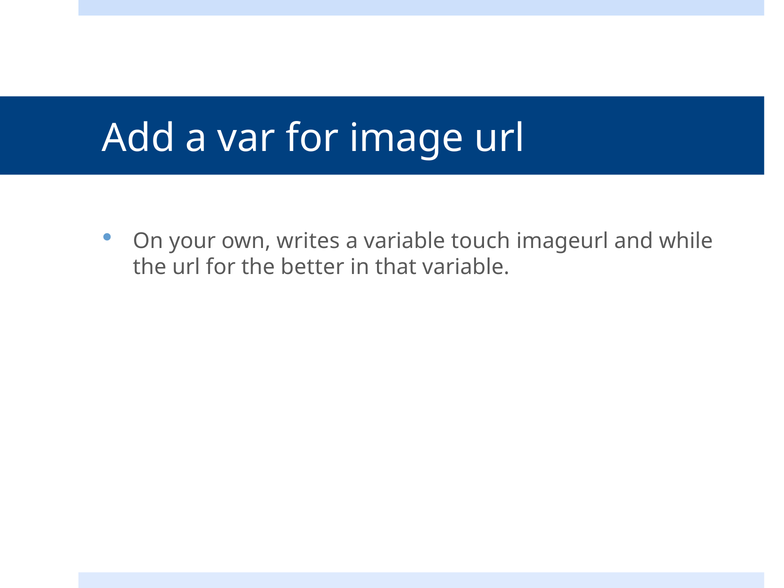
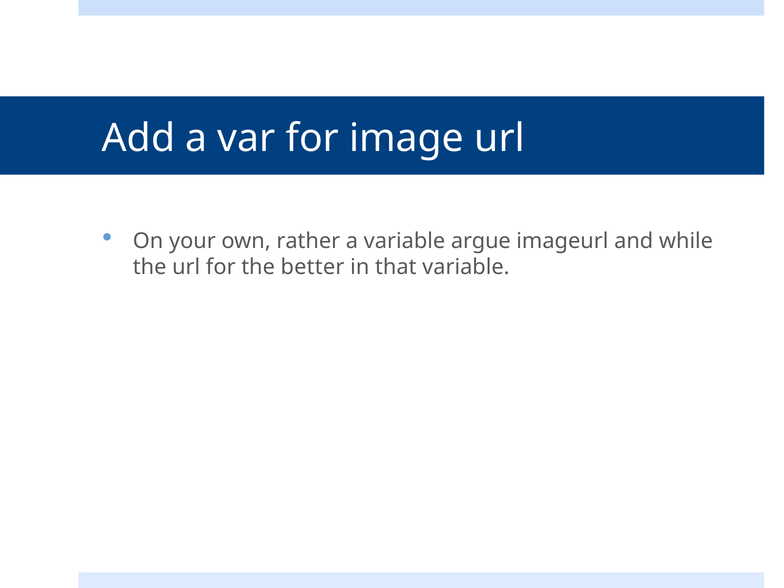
writes: writes -> rather
touch: touch -> argue
